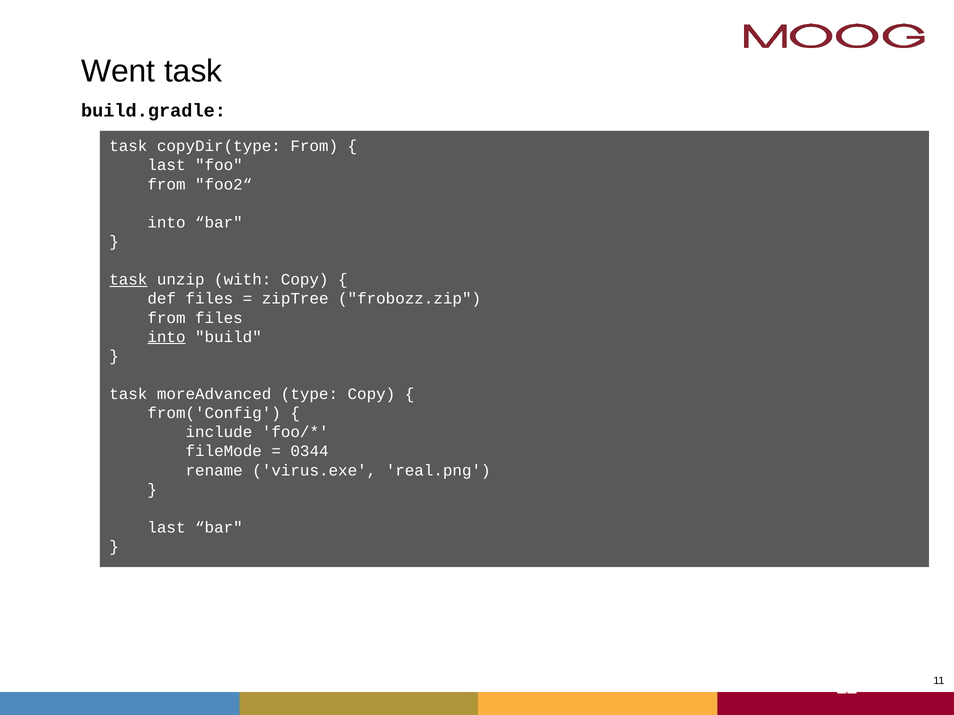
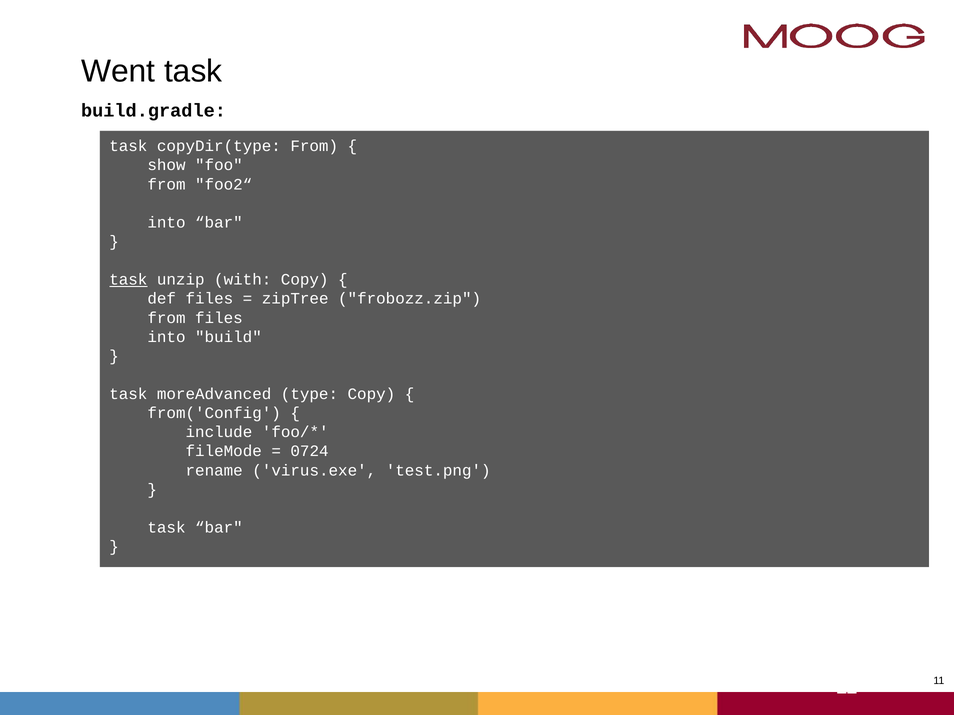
last at (166, 165): last -> show
into at (166, 337) underline: present -> none
0344: 0344 -> 0724
real.png: real.png -> test.png
last at (166, 528): last -> task
